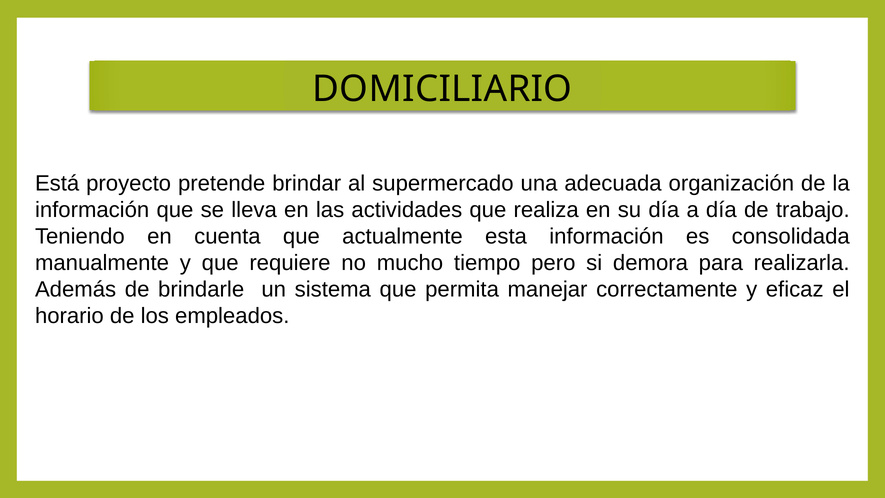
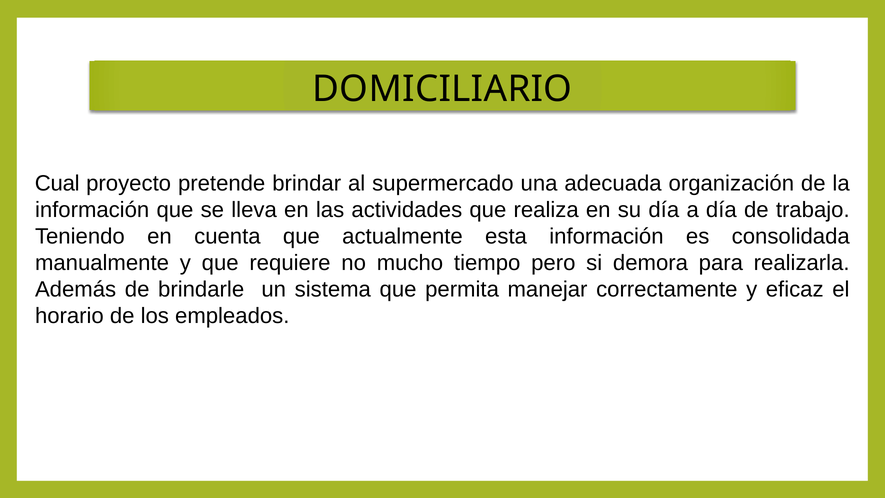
Está: Está -> Cual
